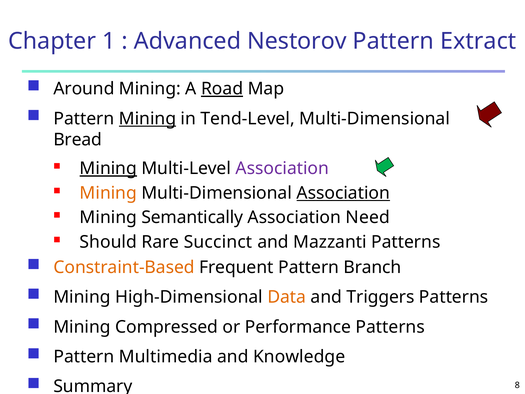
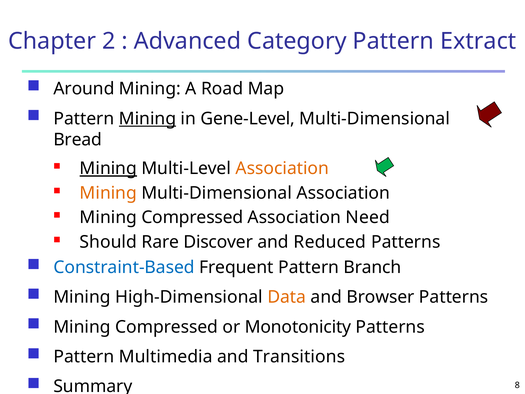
1: 1 -> 2
Nestorov: Nestorov -> Category
Road underline: present -> none
Tend-Level: Tend-Level -> Gene-Level
Association at (282, 168) colour: purple -> orange
Association at (343, 193) underline: present -> none
Semantically at (192, 217): Semantically -> Compressed
Succinct: Succinct -> Discover
Mazzanti: Mazzanti -> Reduced
Constraint-Based colour: orange -> blue
Triggers: Triggers -> Browser
Performance: Performance -> Monotonicity
Knowledge: Knowledge -> Transitions
